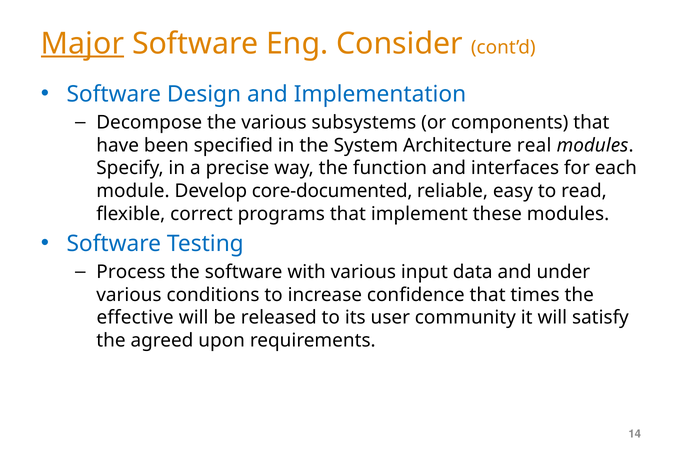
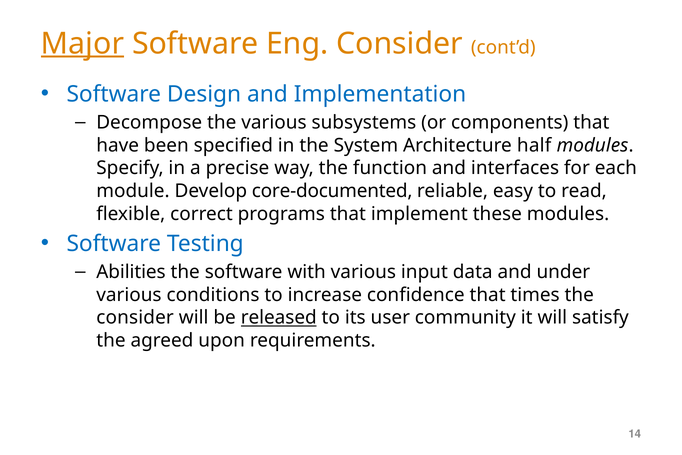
real: real -> half
Process: Process -> Abilities
effective at (135, 317): effective -> consider
released underline: none -> present
